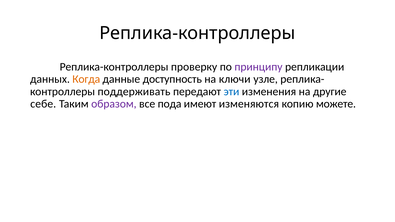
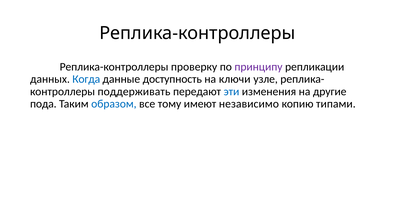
Когда colour: orange -> blue
себе: себе -> пода
образом colour: purple -> blue
пода: пода -> тому
изменяются: изменяются -> независимо
можете: можете -> типами
